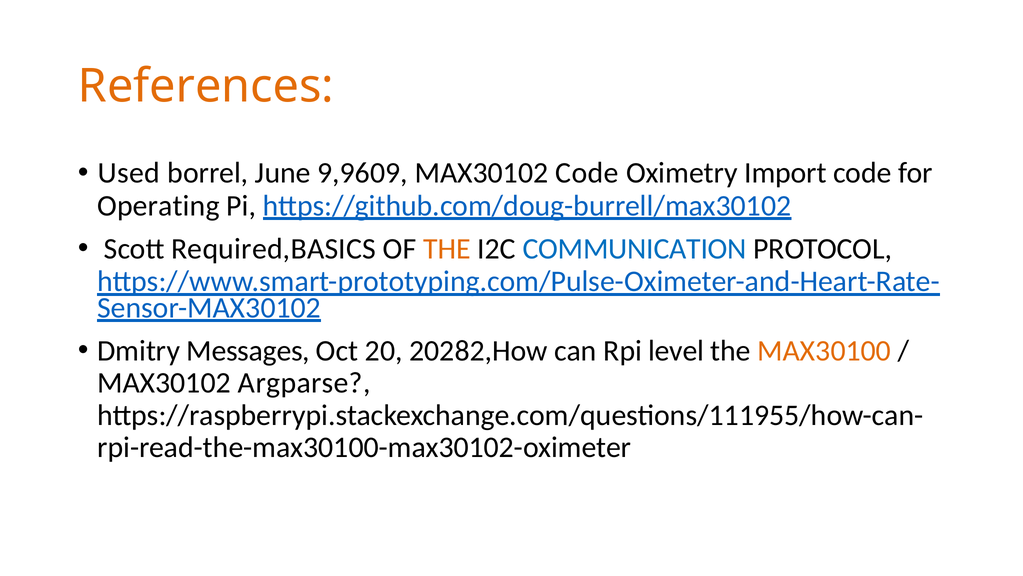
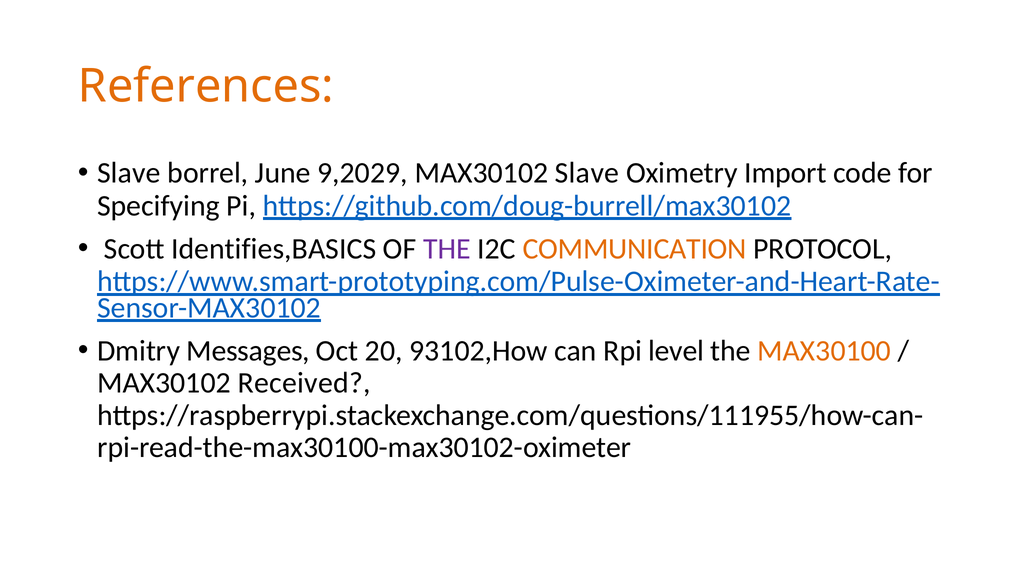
Used at (129, 173): Used -> Slave
9,9609: 9,9609 -> 9,2029
MAX30102 Code: Code -> Slave
Operating: Operating -> Specifying
Required,BASICS: Required,BASICS -> Identifies,BASICS
THE at (447, 249) colour: orange -> purple
COMMUNICATION colour: blue -> orange
20282,How: 20282,How -> 93102,How
Argparse: Argparse -> Received
